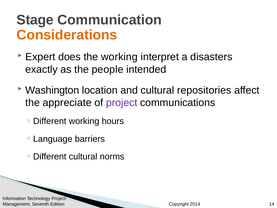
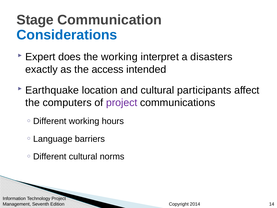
Considerations colour: orange -> blue
people: people -> access
Washington: Washington -> Earthquake
repositories: repositories -> participants
appreciate: appreciate -> computers
